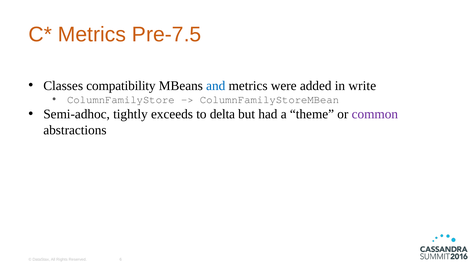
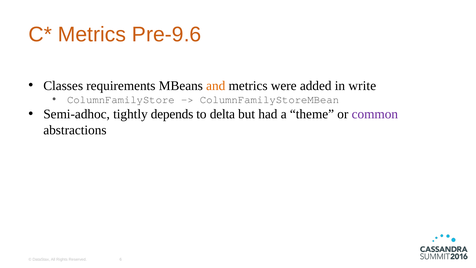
Pre-7.5: Pre-7.5 -> Pre-9.6
compatibility: compatibility -> requirements
and colour: blue -> orange
exceeds: exceeds -> depends
